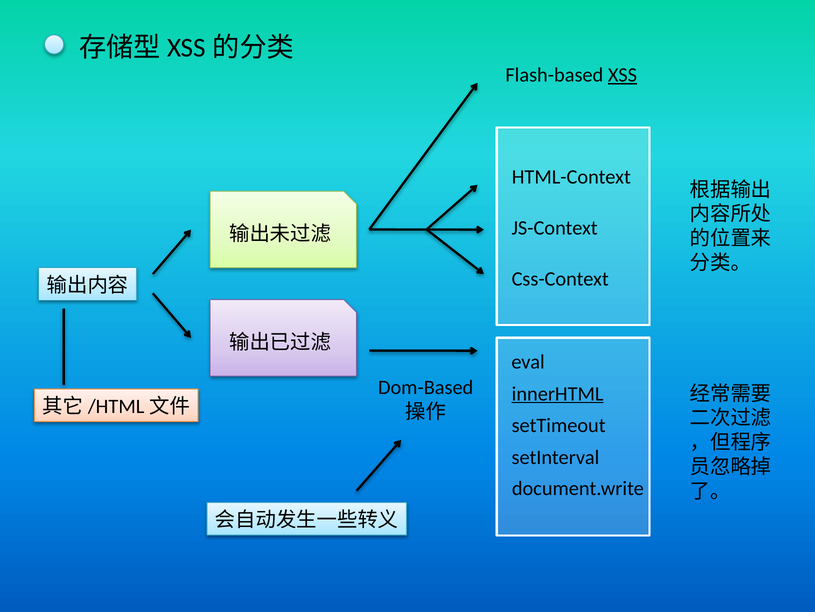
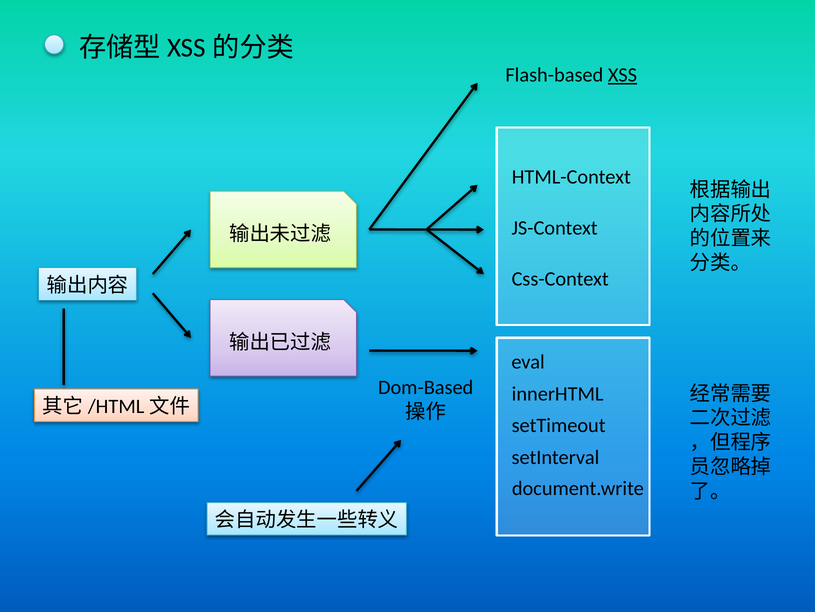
innerHTML underline: present -> none
